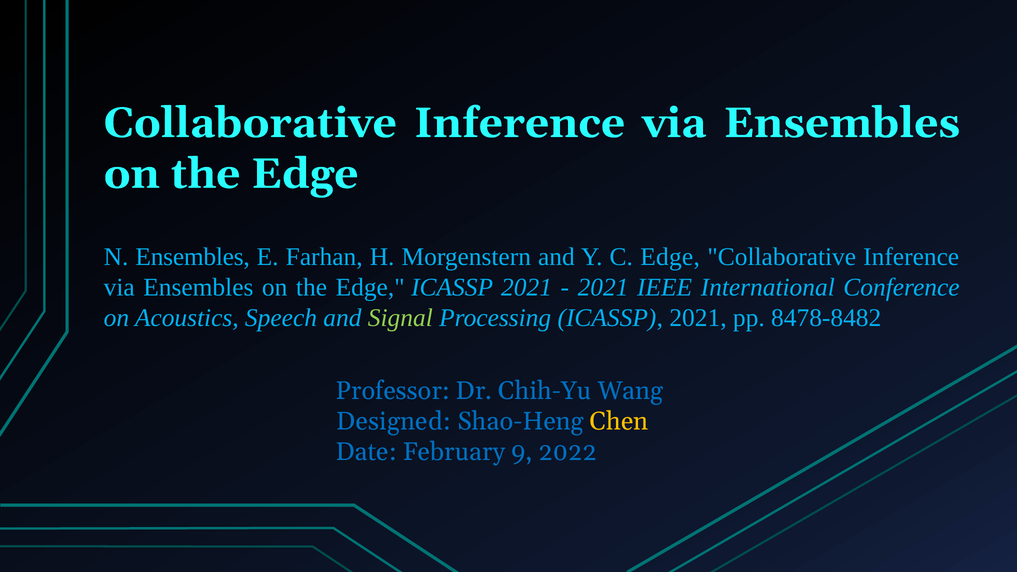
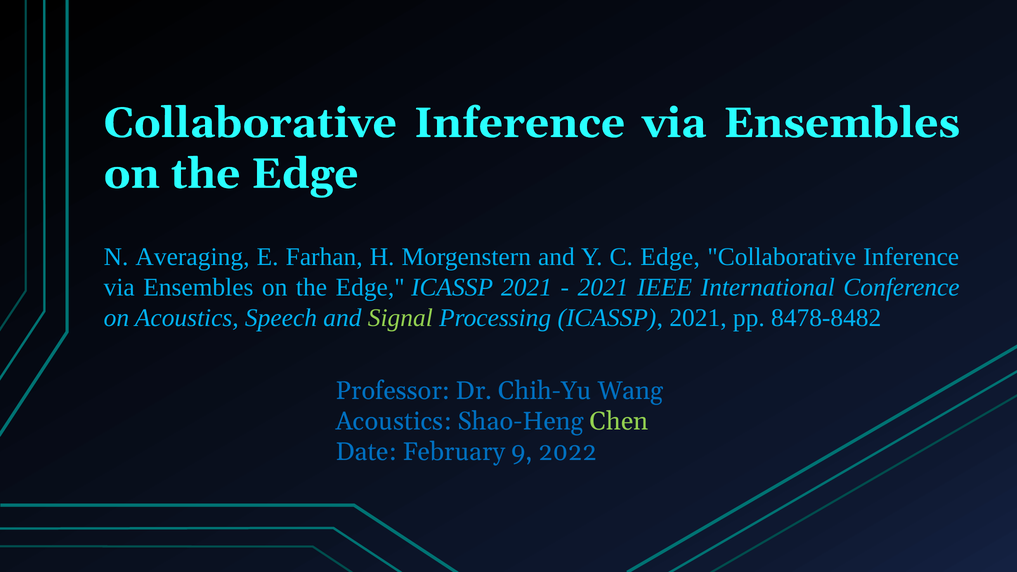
N Ensembles: Ensembles -> Averaging
Designed at (394, 421): Designed -> Acoustics
Chen colour: yellow -> light green
